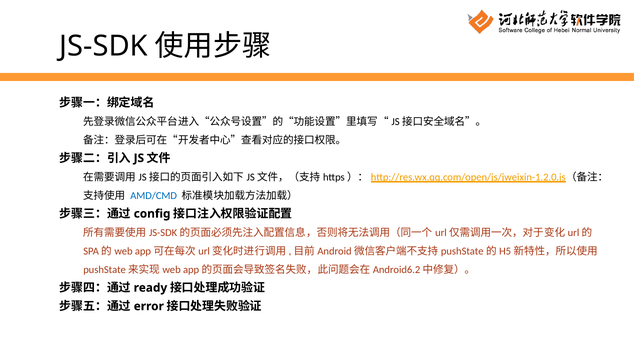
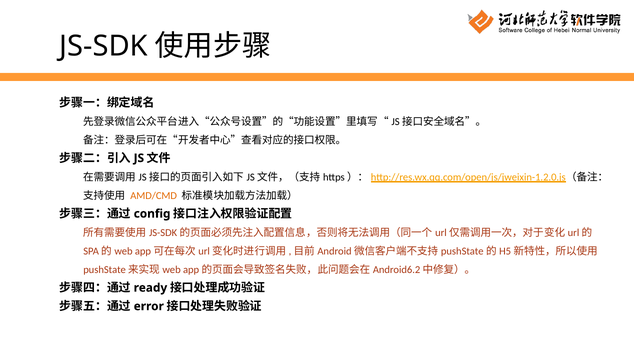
AMD/CMD colour: blue -> orange
